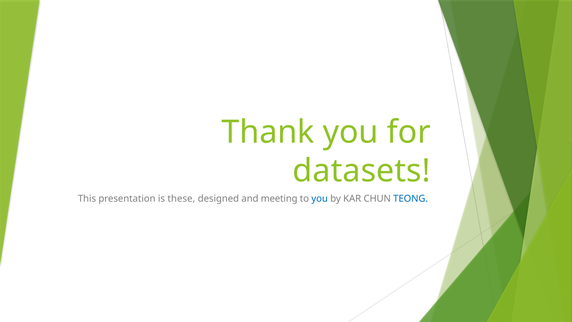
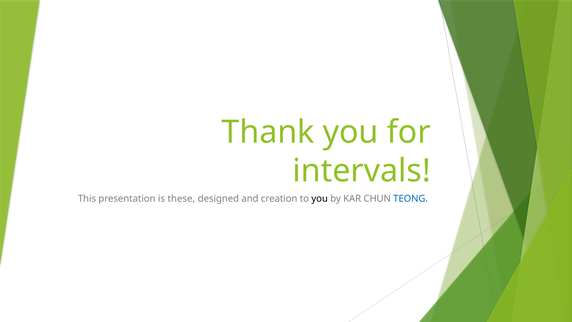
datasets: datasets -> intervals
meeting: meeting -> creation
you at (320, 199) colour: blue -> black
